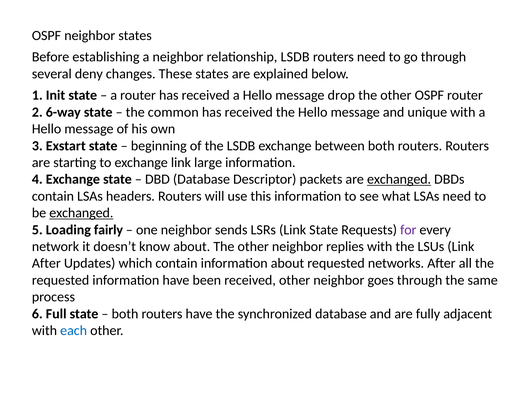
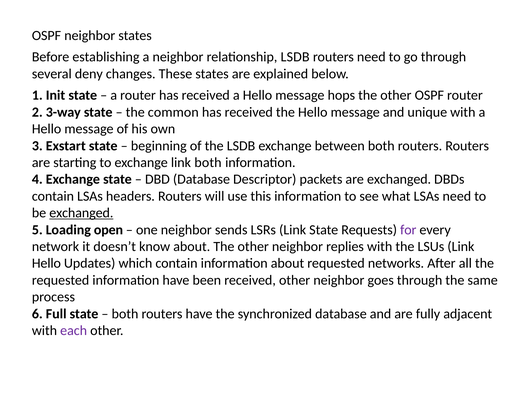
drop: drop -> hops
6-way: 6-way -> 3-way
link large: large -> both
exchanged at (399, 179) underline: present -> none
fairly: fairly -> open
After at (46, 263): After -> Hello
each colour: blue -> purple
